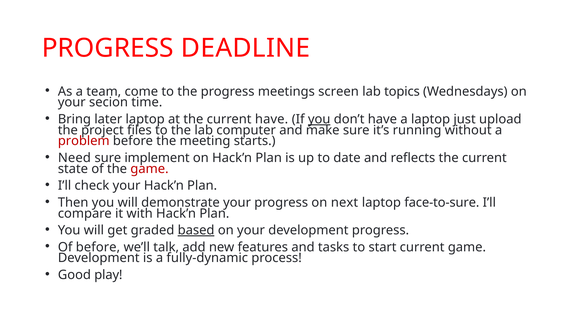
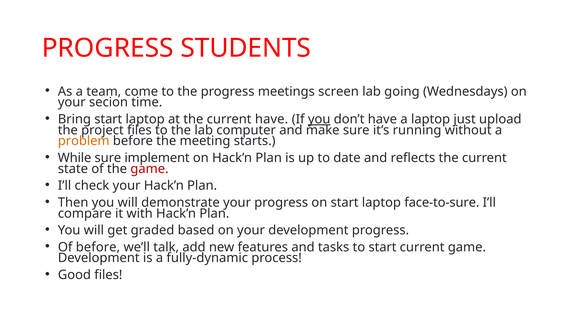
DEADLINE: DEADLINE -> STUDENTS
topics: topics -> going
Bring later: later -> start
problem colour: red -> orange
Need: Need -> While
on next: next -> start
based underline: present -> none
Good play: play -> files
